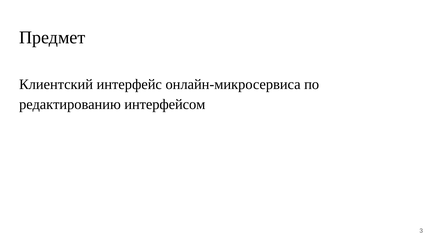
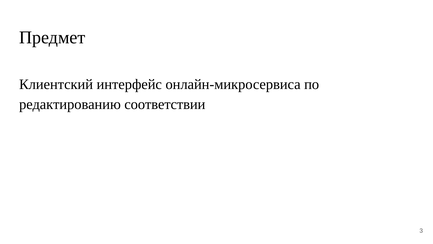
интерфейсом: интерфейсом -> соответствии
